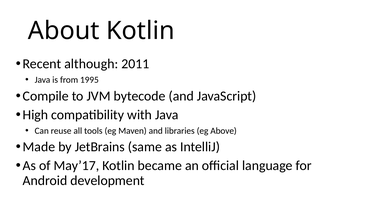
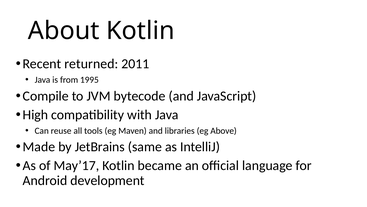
although: although -> returned
